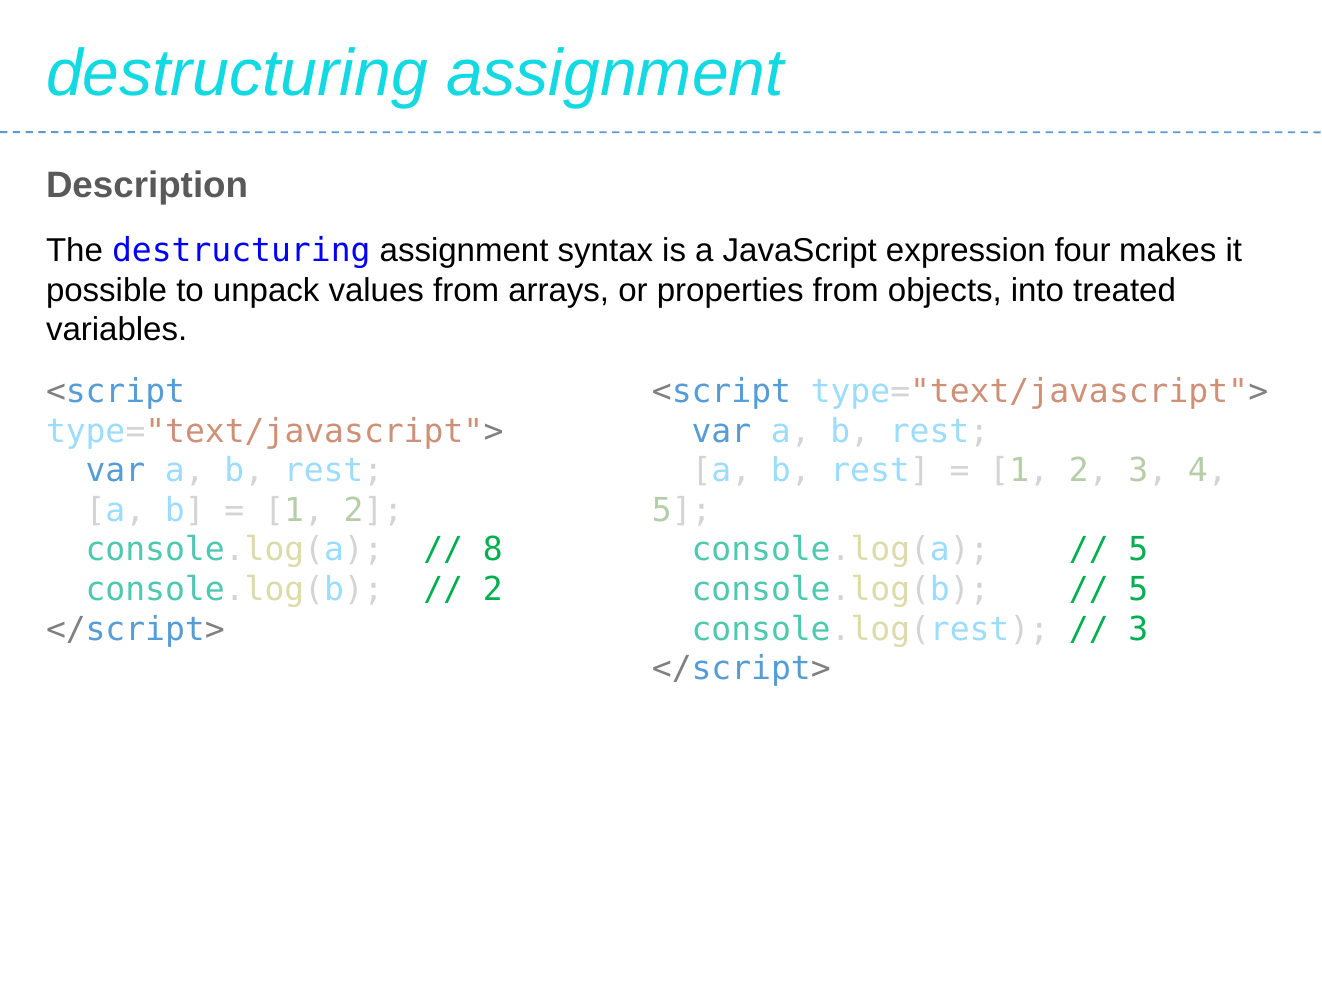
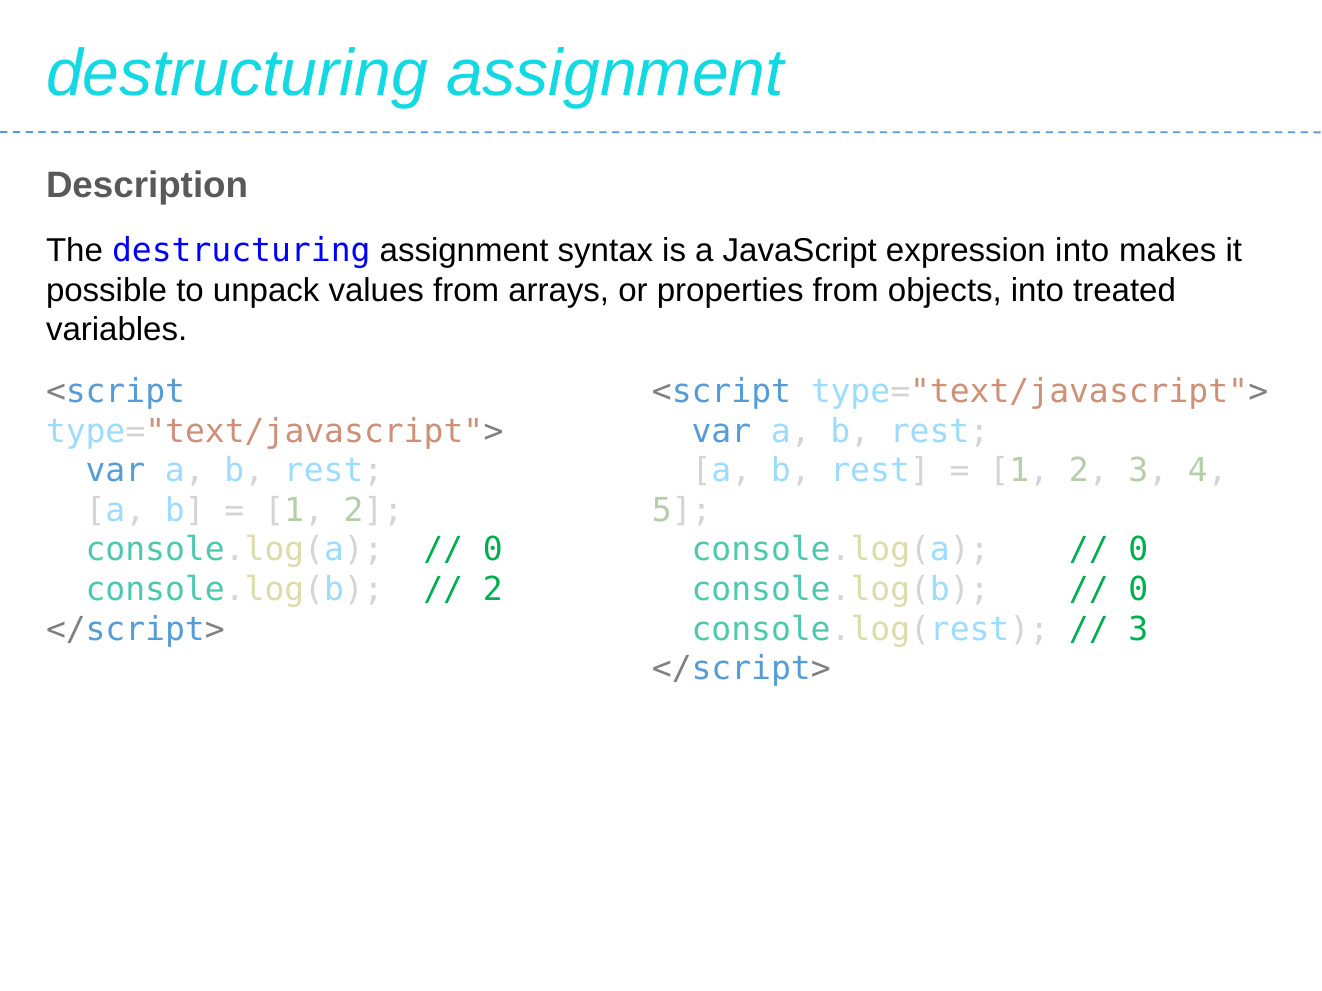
expression four: four -> into
8 at (493, 550): 8 -> 0
5 at (1138, 550): 5 -> 0
5 at (1138, 590): 5 -> 0
